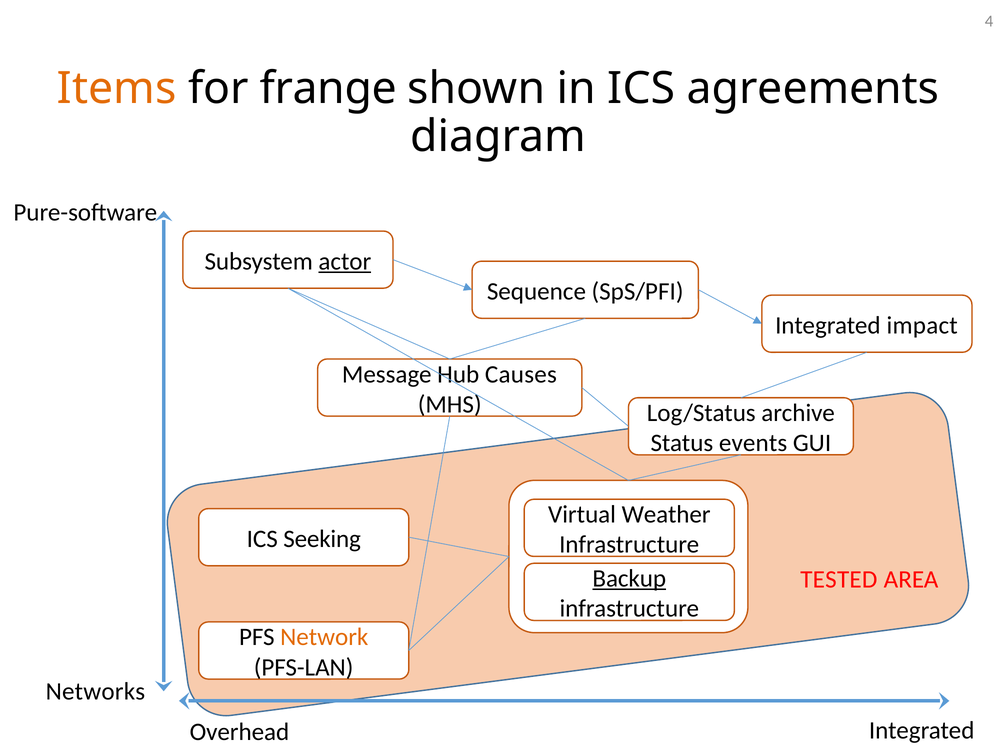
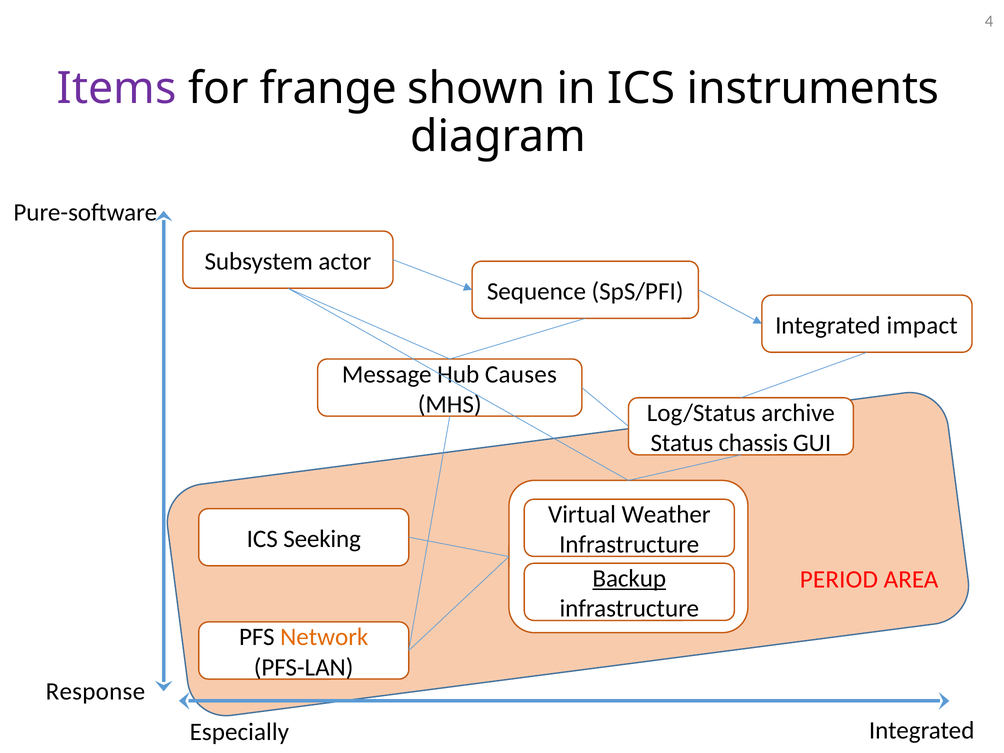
Items colour: orange -> purple
agreements: agreements -> instruments
actor underline: present -> none
events: events -> chassis
TESTED: TESTED -> PERIOD
Networks: Networks -> Response
Overhead: Overhead -> Especially
